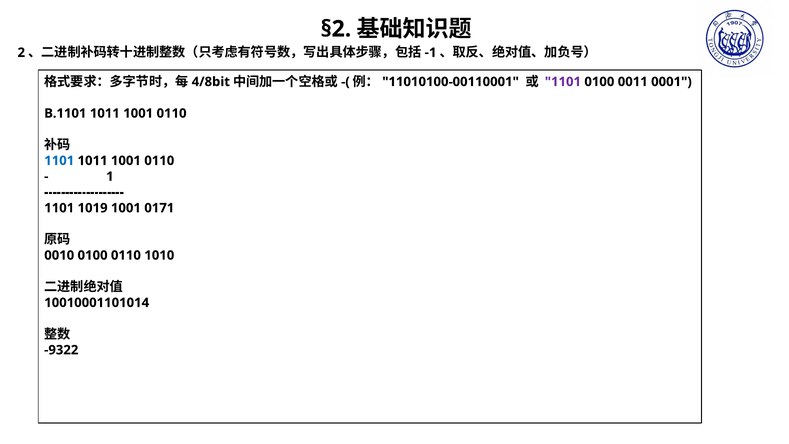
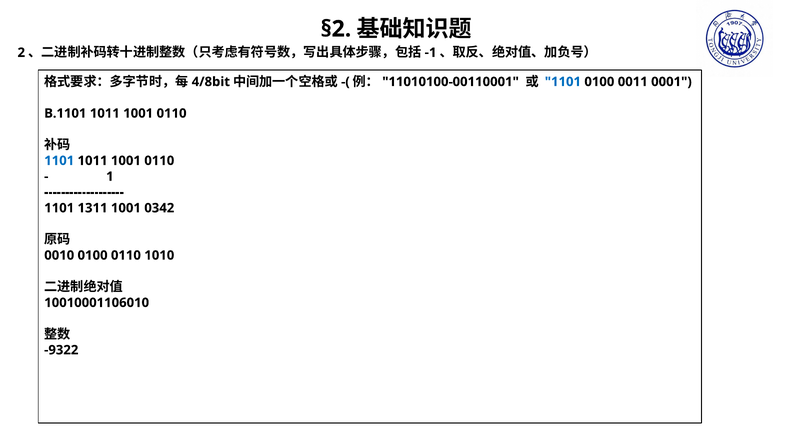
1101 at (563, 82) colour: purple -> blue
1019: 1019 -> 1311
0171: 0171 -> 0342
10010001101014: 10010001101014 -> 10010001106010
